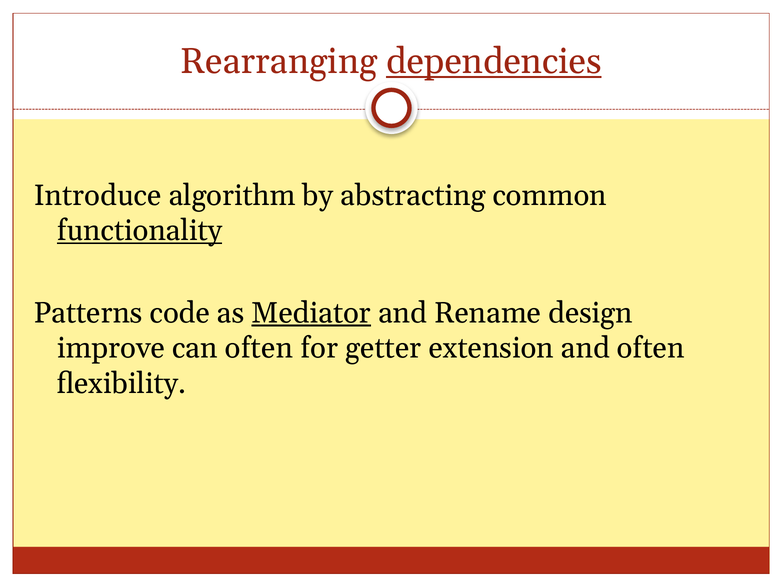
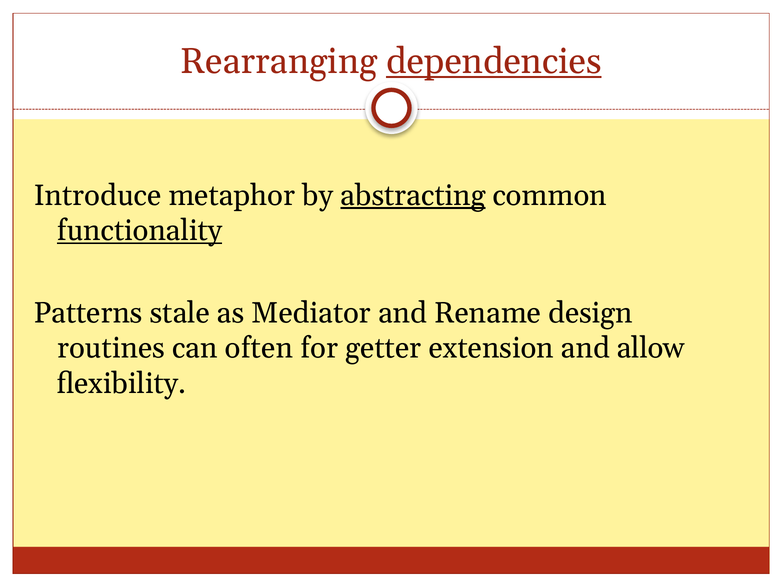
algorithm: algorithm -> metaphor
abstracting underline: none -> present
code: code -> stale
Mediator underline: present -> none
improve: improve -> routines
and often: often -> allow
